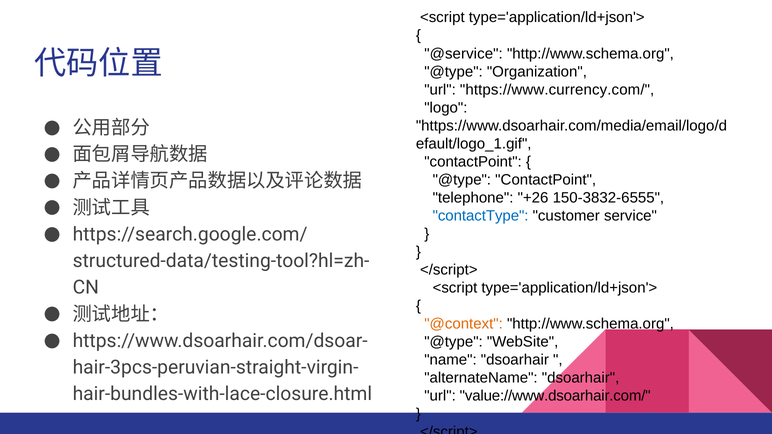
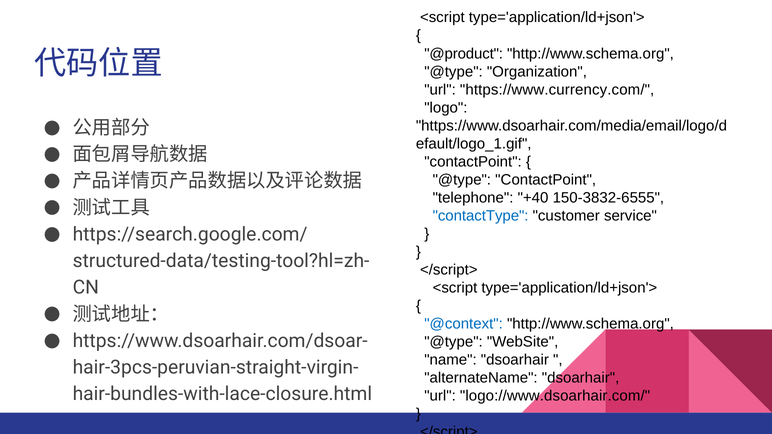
@service: @service -> @product
+26: +26 -> +40
@context colour: orange -> blue
value://www.dsoarhair.com/: value://www.dsoarhair.com/ -> logo://www.dsoarhair.com/
